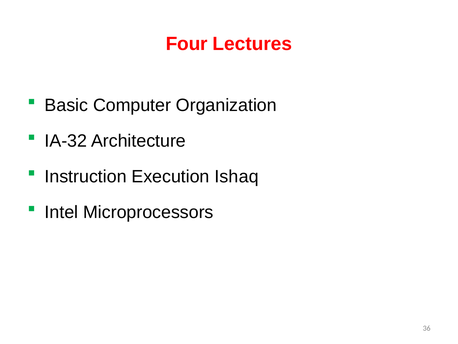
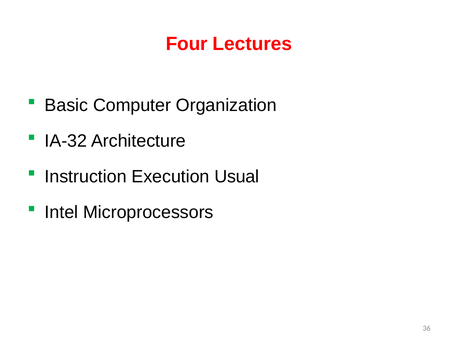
Ishaq: Ishaq -> Usual
